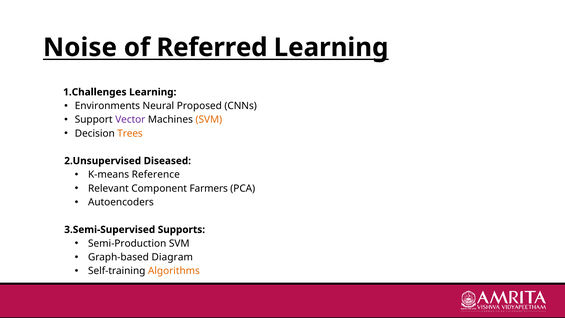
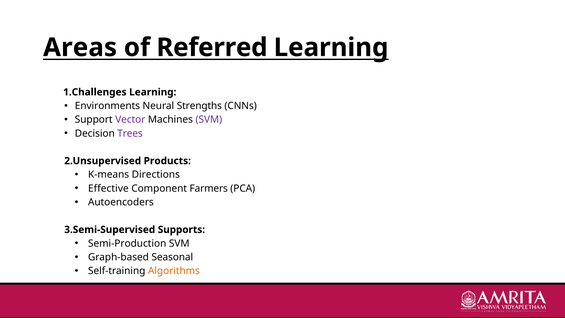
Noise: Noise -> Areas
Proposed: Proposed -> Strengths
SVM at (209, 120) colour: orange -> purple
Trees colour: orange -> purple
Diseased: Diseased -> Products
Reference: Reference -> Directions
Relevant: Relevant -> Effective
Diagram: Diagram -> Seasonal
